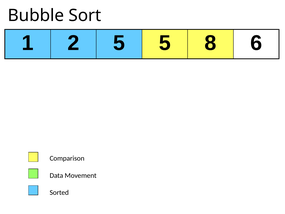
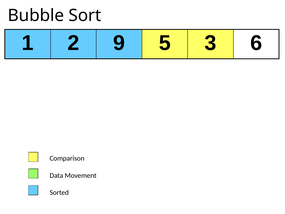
2 5: 5 -> 9
8: 8 -> 3
